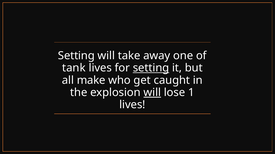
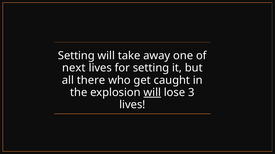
tank: tank -> next
setting at (151, 68) underline: present -> none
make: make -> there
1: 1 -> 3
